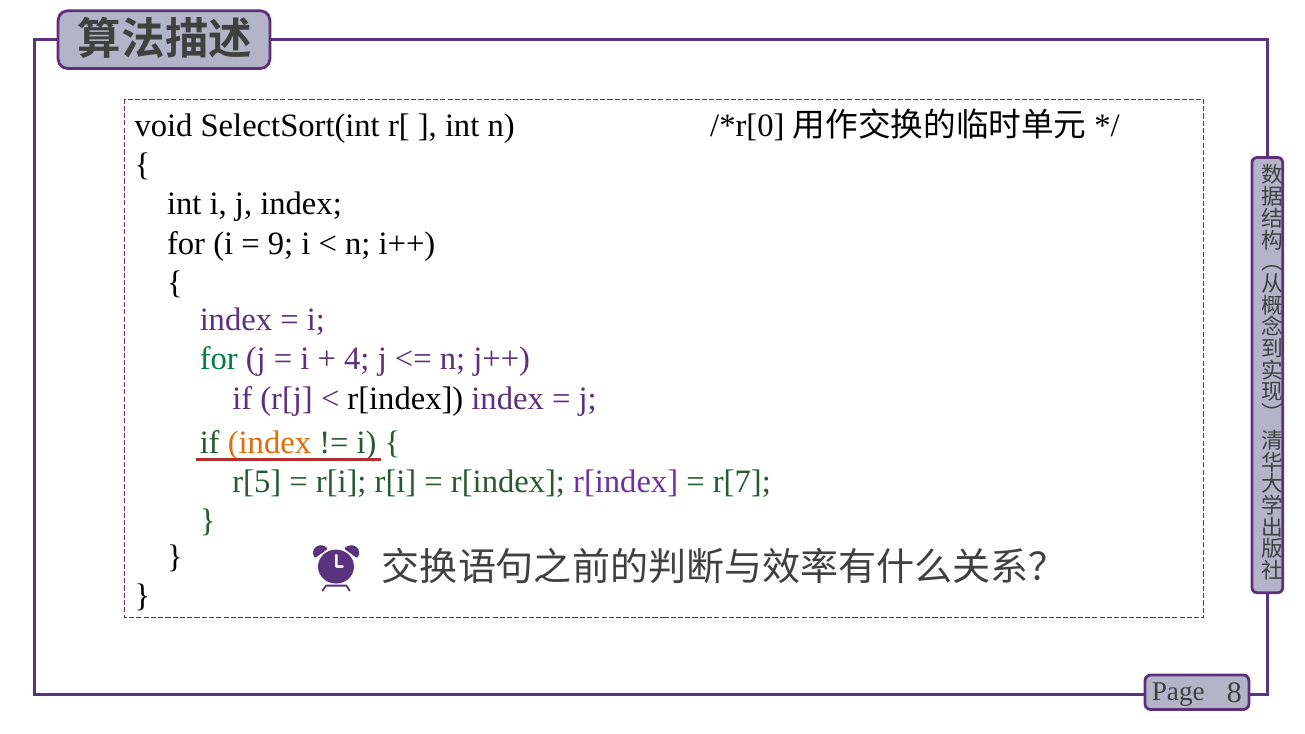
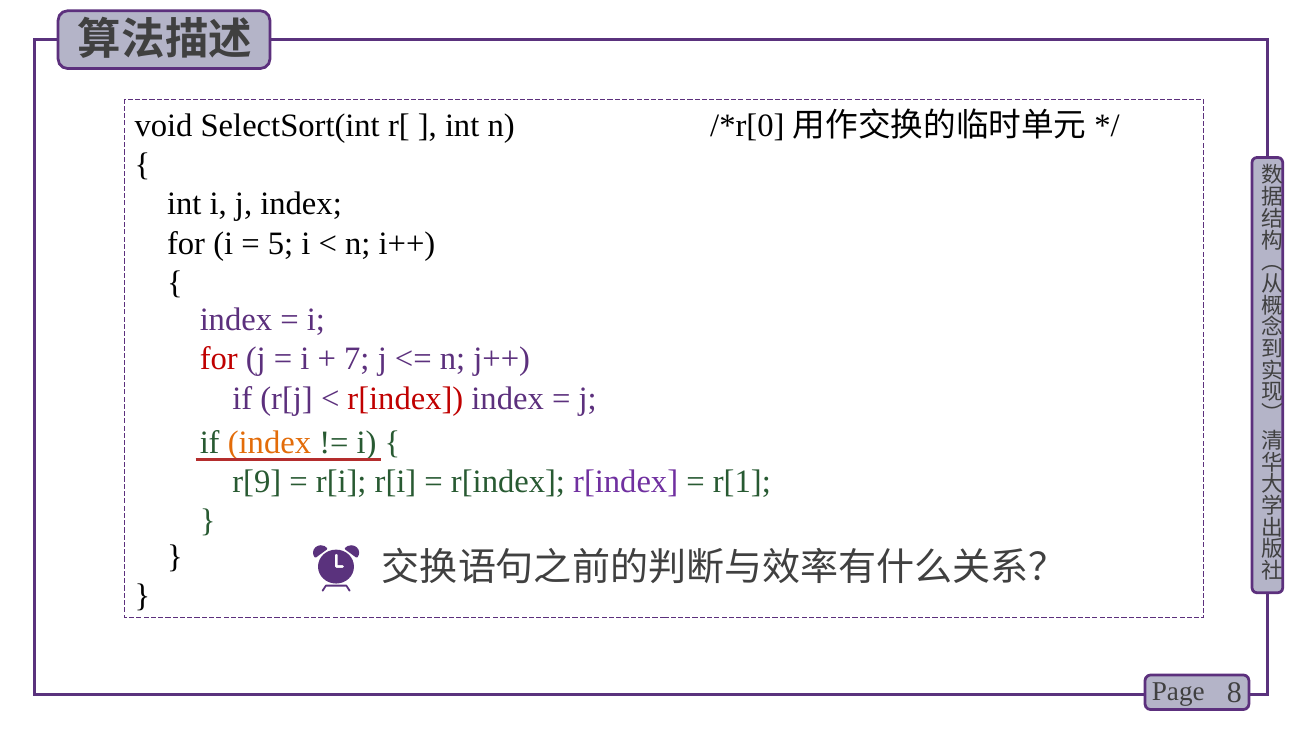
9: 9 -> 5
for at (219, 359) colour: green -> red
4: 4 -> 7
r[index at (405, 398) colour: black -> red
r[5: r[5 -> r[9
r[7: r[7 -> r[1
